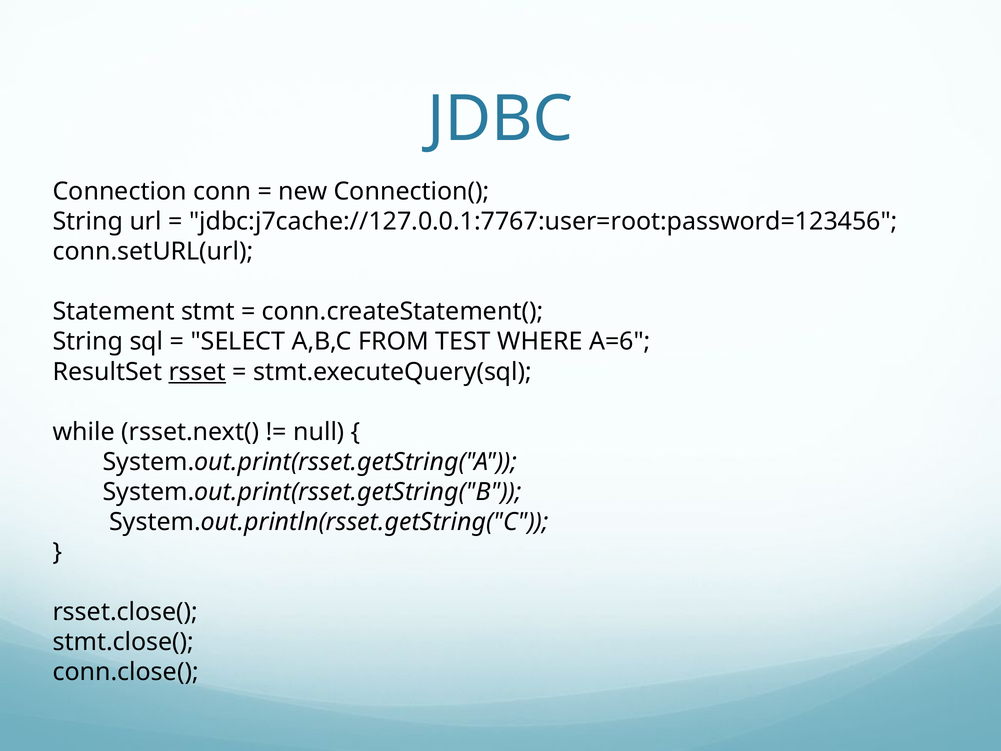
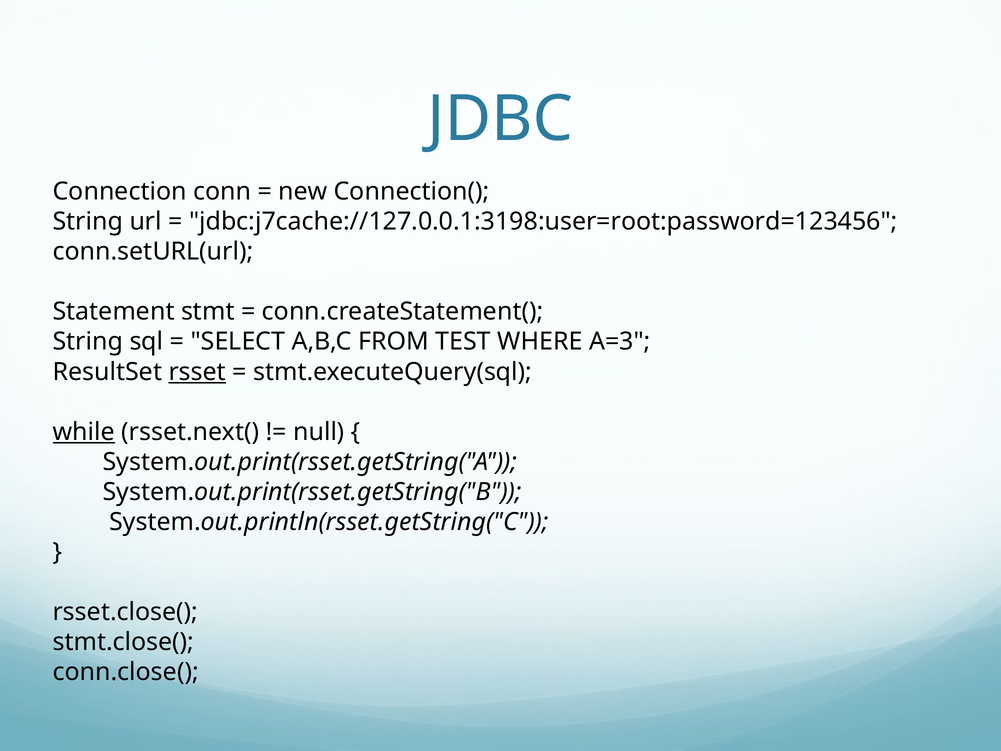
jdbc:j7cache://127.0.0.1:7767:user=root:password=123456: jdbc:j7cache://127.0.0.1:7767:user=root:password=123456 -> jdbc:j7cache://127.0.0.1:3198:user=root:password=123456
A=6: A=6 -> A=3
while underline: none -> present
